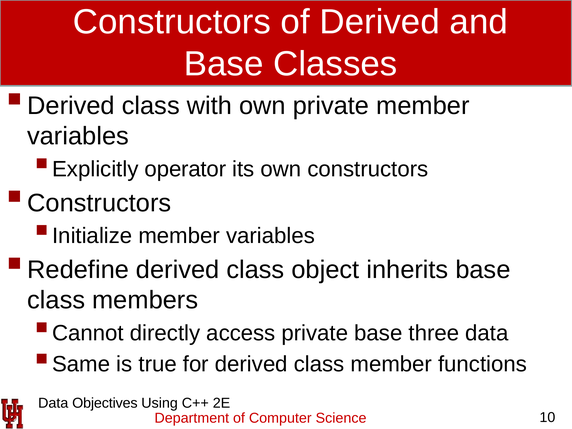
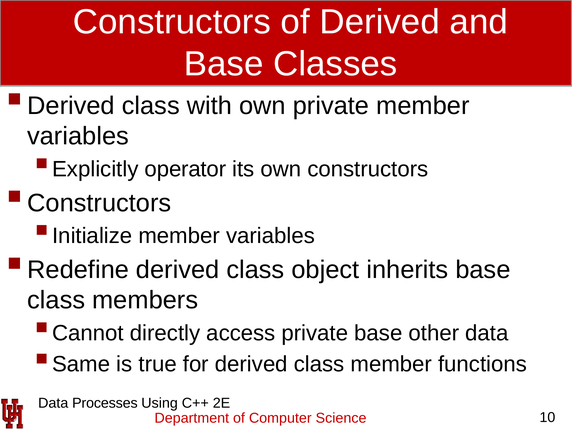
three: three -> other
Objectives: Objectives -> Processes
